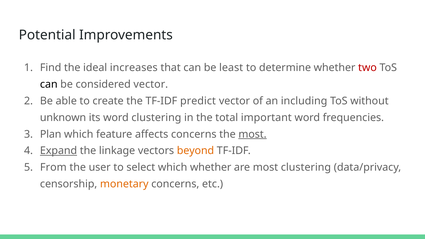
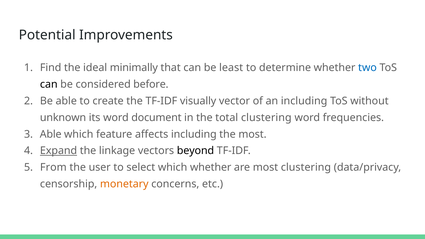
increases: increases -> minimally
two colour: red -> blue
considered vector: vector -> before
predict: predict -> visually
word clustering: clustering -> document
total important: important -> clustering
Plan at (51, 134): Plan -> Able
affects concerns: concerns -> including
most at (253, 134) underline: present -> none
beyond colour: orange -> black
